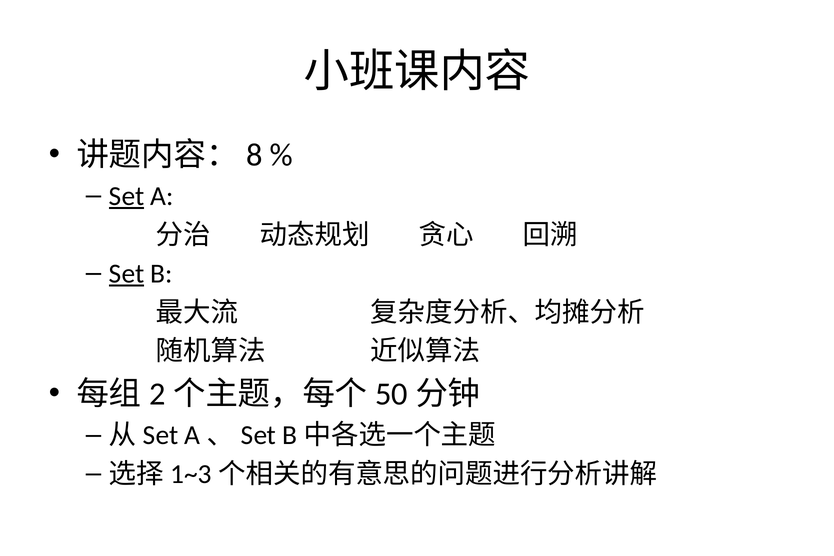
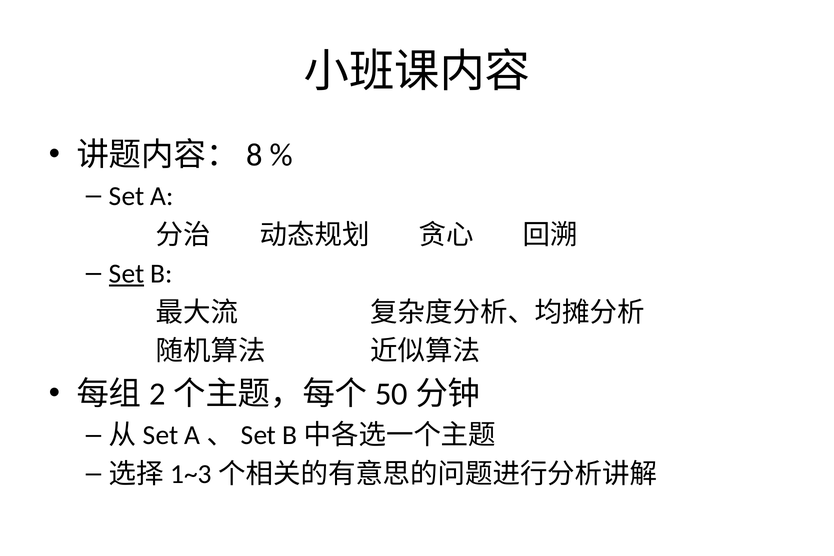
Set at (127, 196) underline: present -> none
